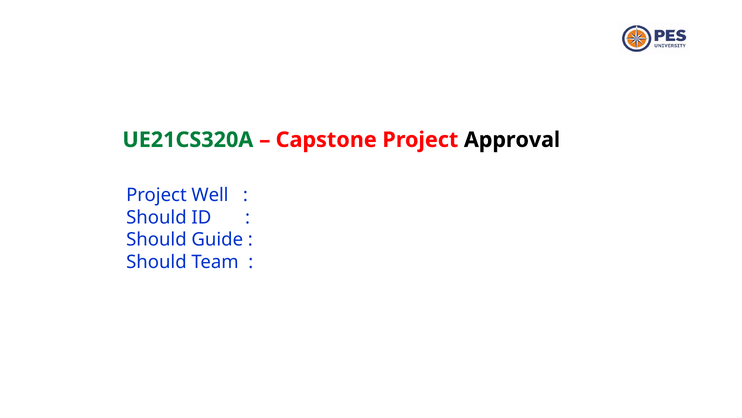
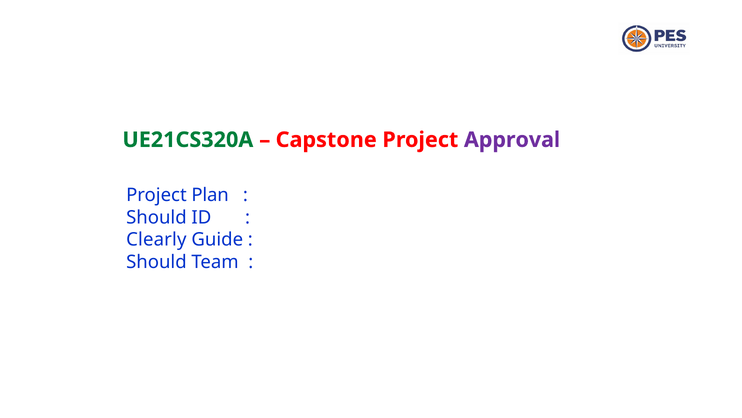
Approval colour: black -> purple
Well: Well -> Plan
Should at (156, 239): Should -> Clearly
